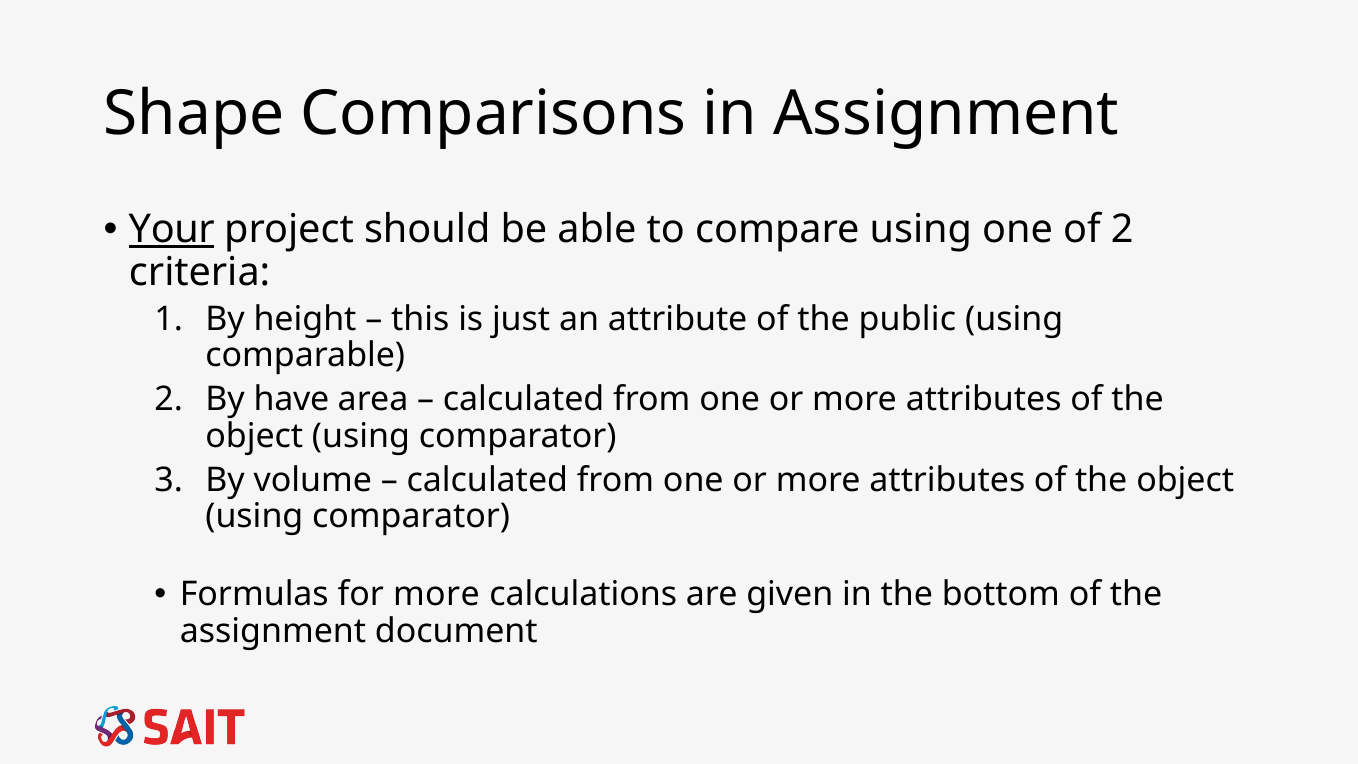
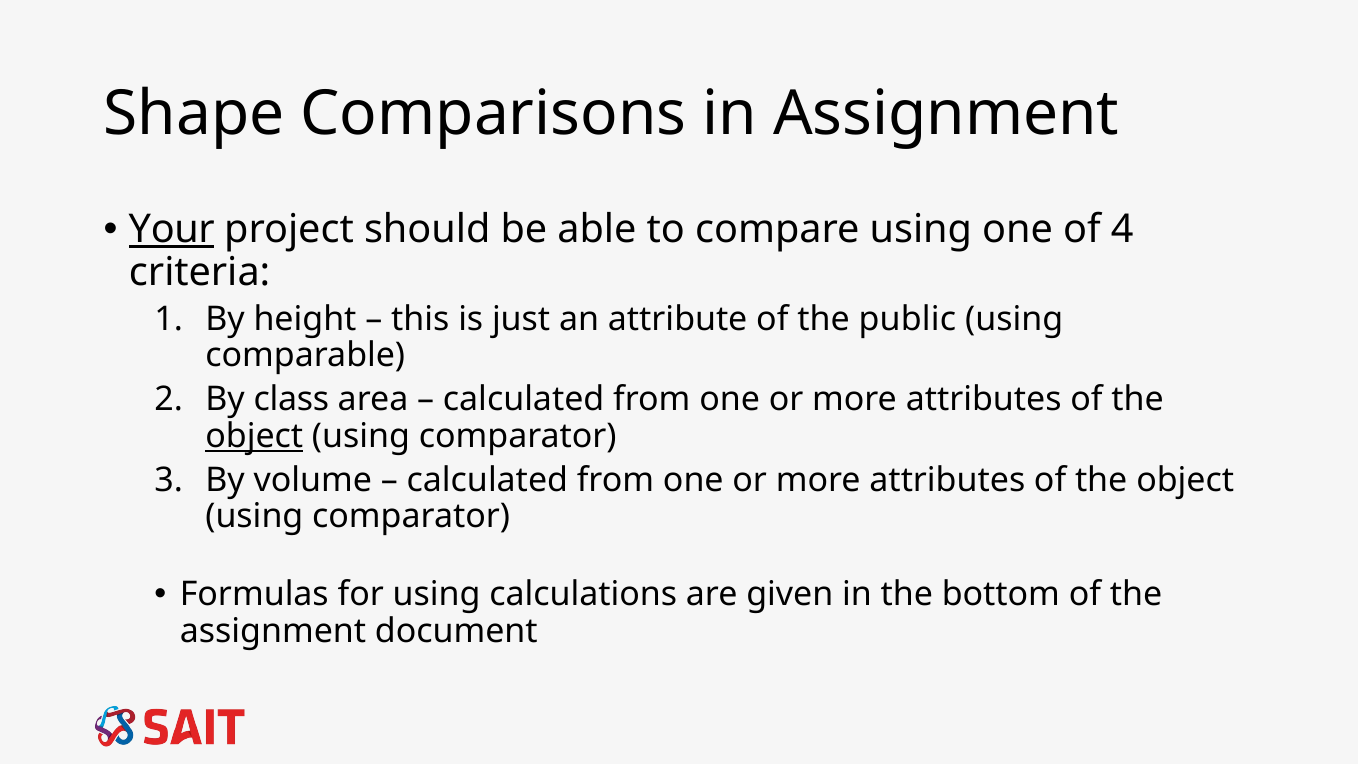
of 2: 2 -> 4
have: have -> class
object at (254, 436) underline: none -> present
for more: more -> using
